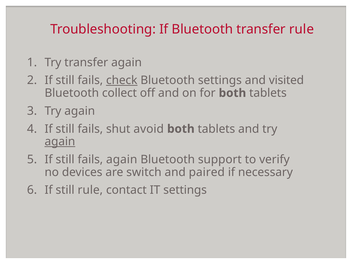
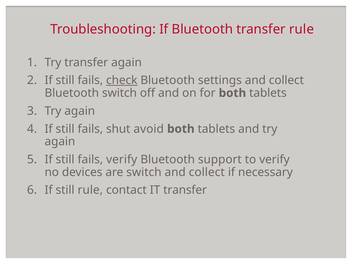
settings and visited: visited -> collect
Bluetooth collect: collect -> switch
again at (60, 142) underline: present -> none
fails again: again -> verify
paired at (207, 172): paired -> collect
IT settings: settings -> transfer
